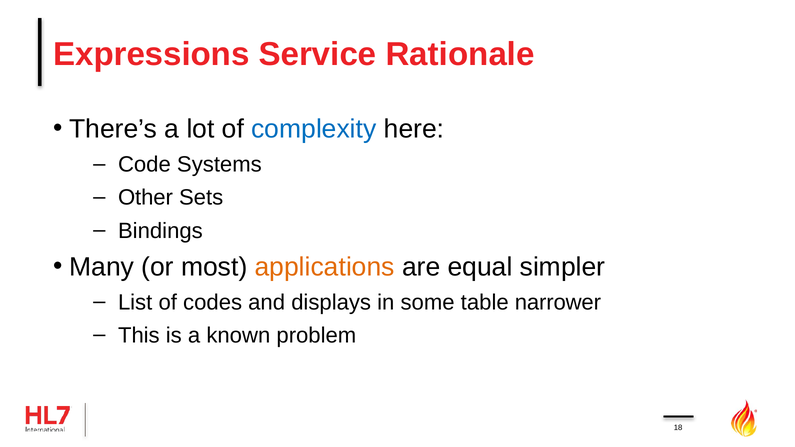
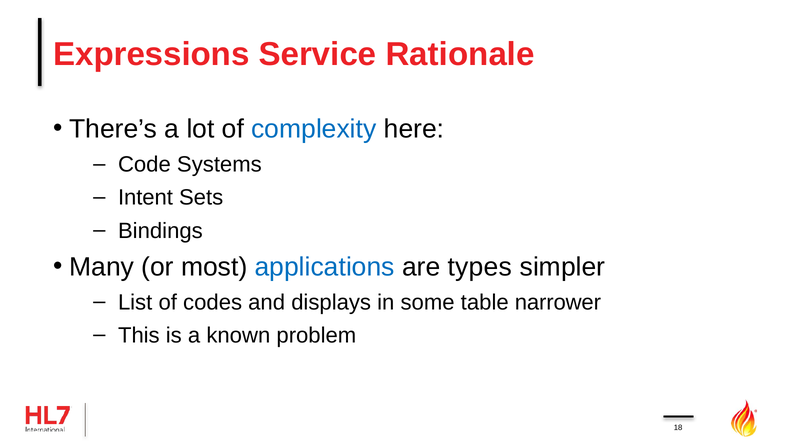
Other: Other -> Intent
applications colour: orange -> blue
equal: equal -> types
